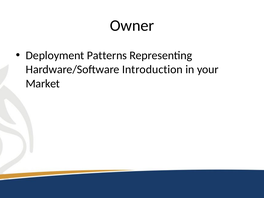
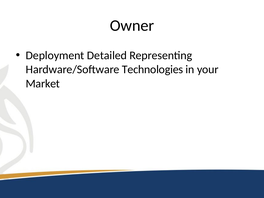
Patterns: Patterns -> Detailed
Introduction: Introduction -> Technologies
